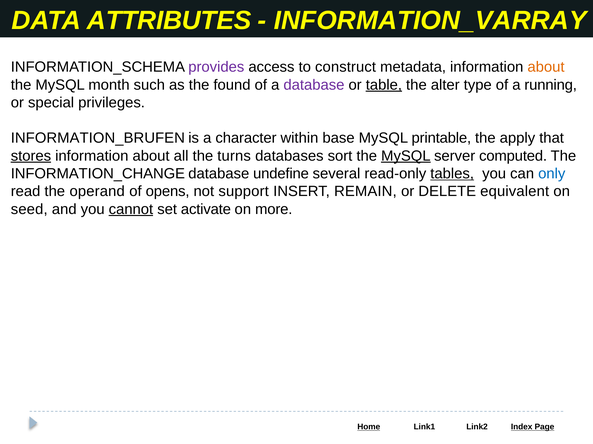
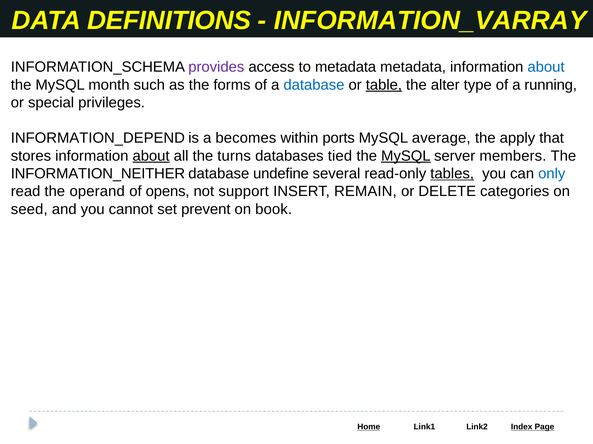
ATTRIBUTES: ATTRIBUTES -> DEFINITIONS
to construct: construct -> metadata
about at (546, 67) colour: orange -> blue
found: found -> forms
database at (314, 85) colour: purple -> blue
INFORMATION_BRUFEN: INFORMATION_BRUFEN -> INFORMATION_DEPEND
character: character -> becomes
base: base -> ports
printable: printable -> average
stores underline: present -> none
about at (151, 156) underline: none -> present
sort: sort -> tied
computed: computed -> members
INFORMATION_CHANGE: INFORMATION_CHANGE -> INFORMATION_NEITHER
equivalent: equivalent -> categories
cannot underline: present -> none
activate: activate -> prevent
more: more -> book
